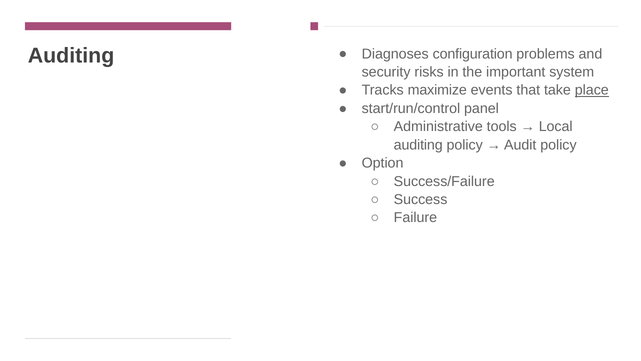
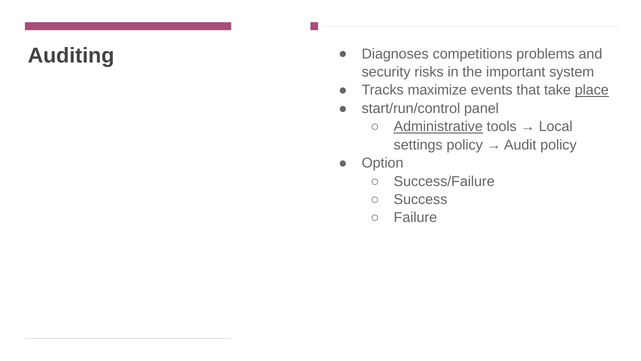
configuration: configuration -> competitions
Administrative underline: none -> present
auditing at (418, 145): auditing -> settings
